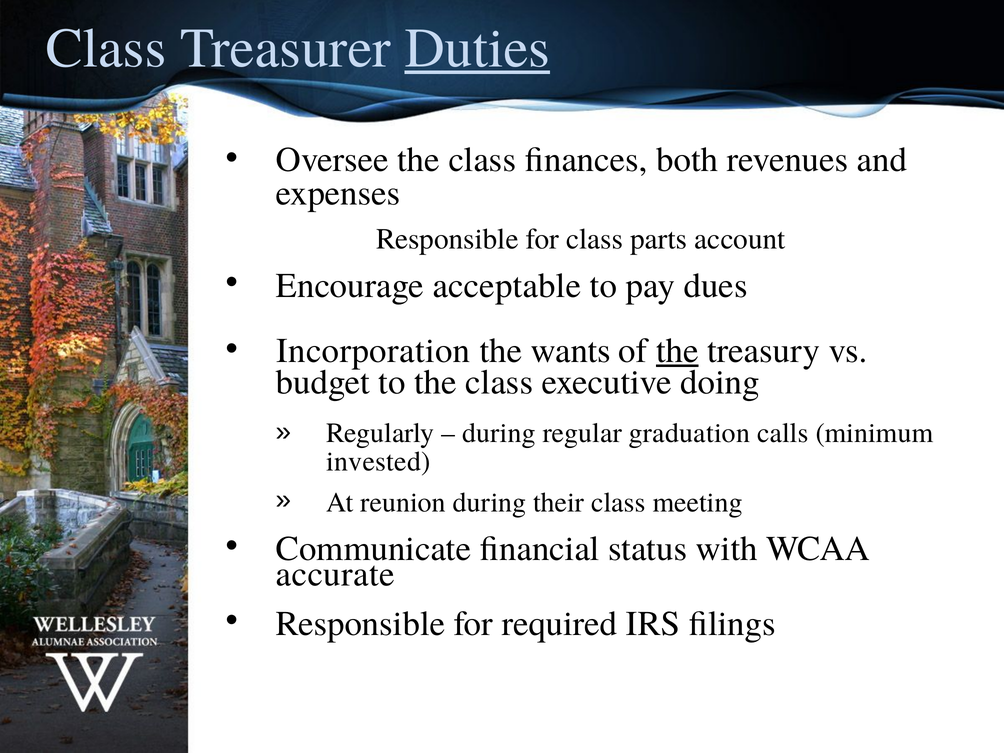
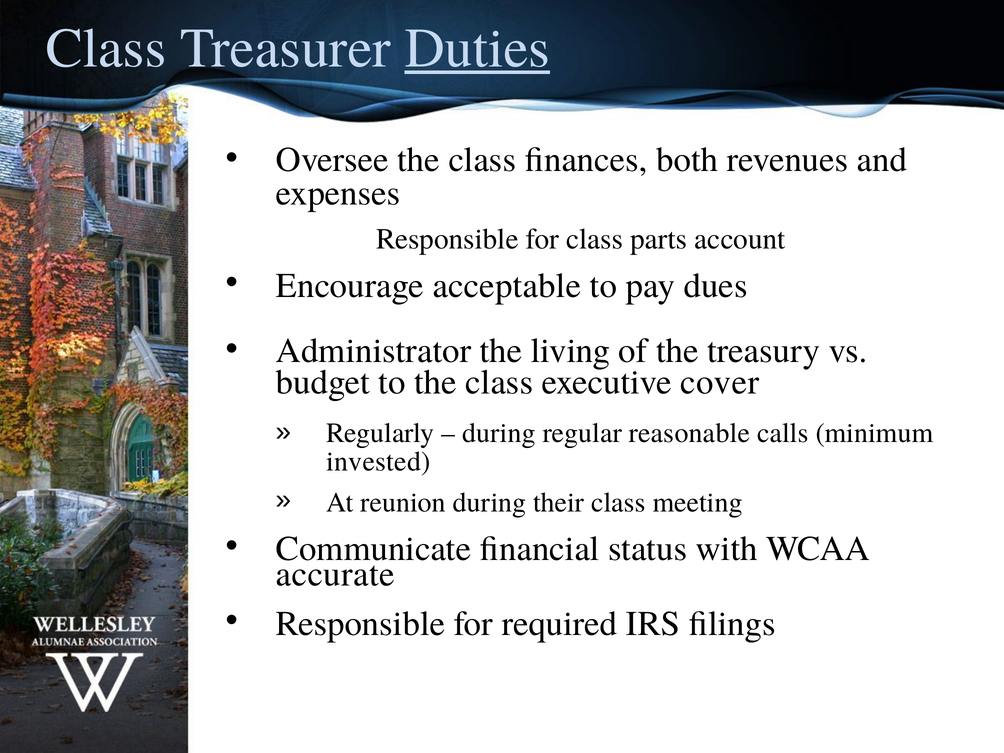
Incorporation: Incorporation -> Administrator
wants: wants -> living
the at (677, 351) underline: present -> none
doing: doing -> cover
graduation: graduation -> reasonable
